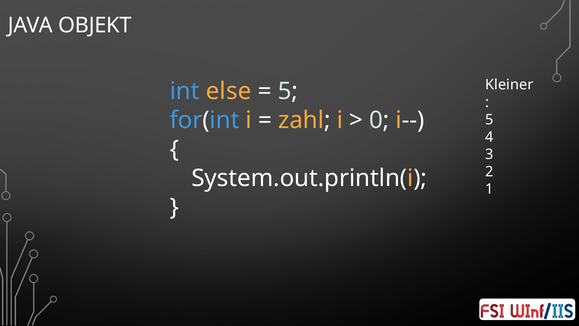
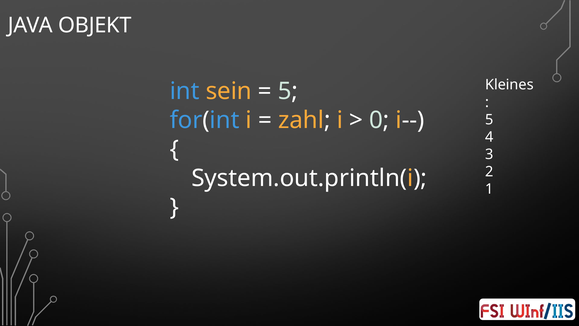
Kleiner: Kleiner -> Kleines
else: else -> sein
